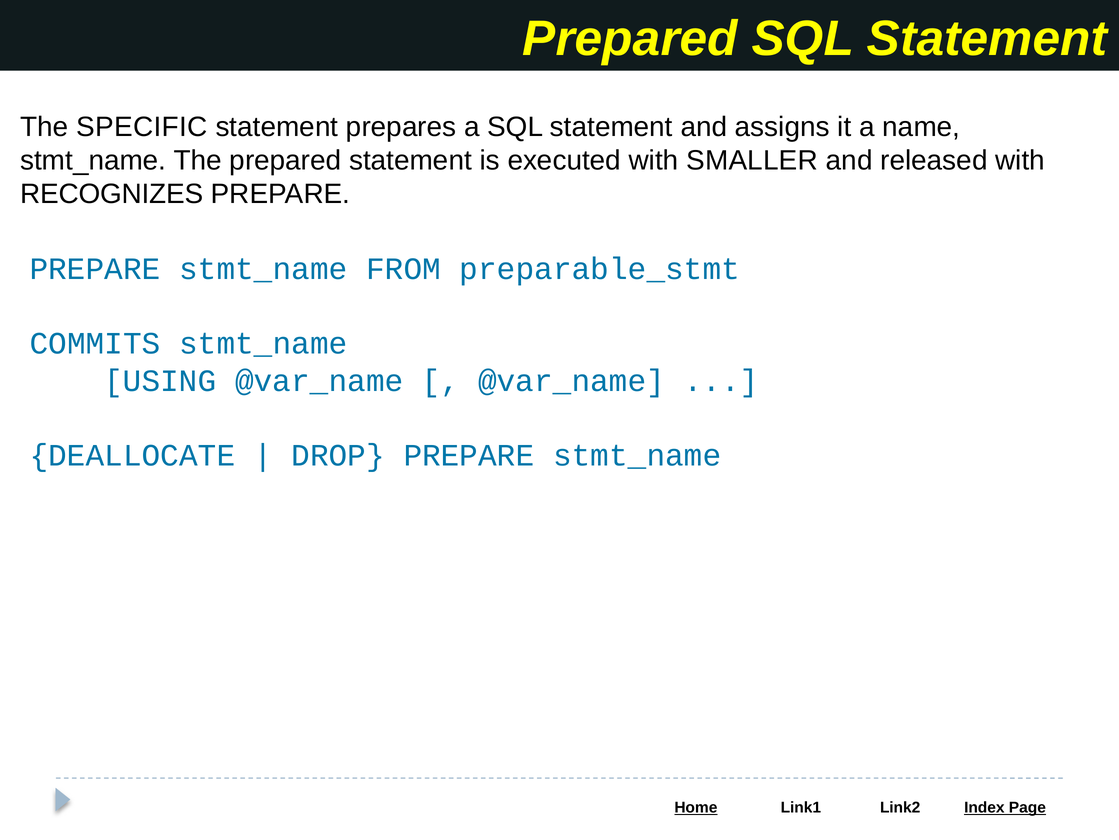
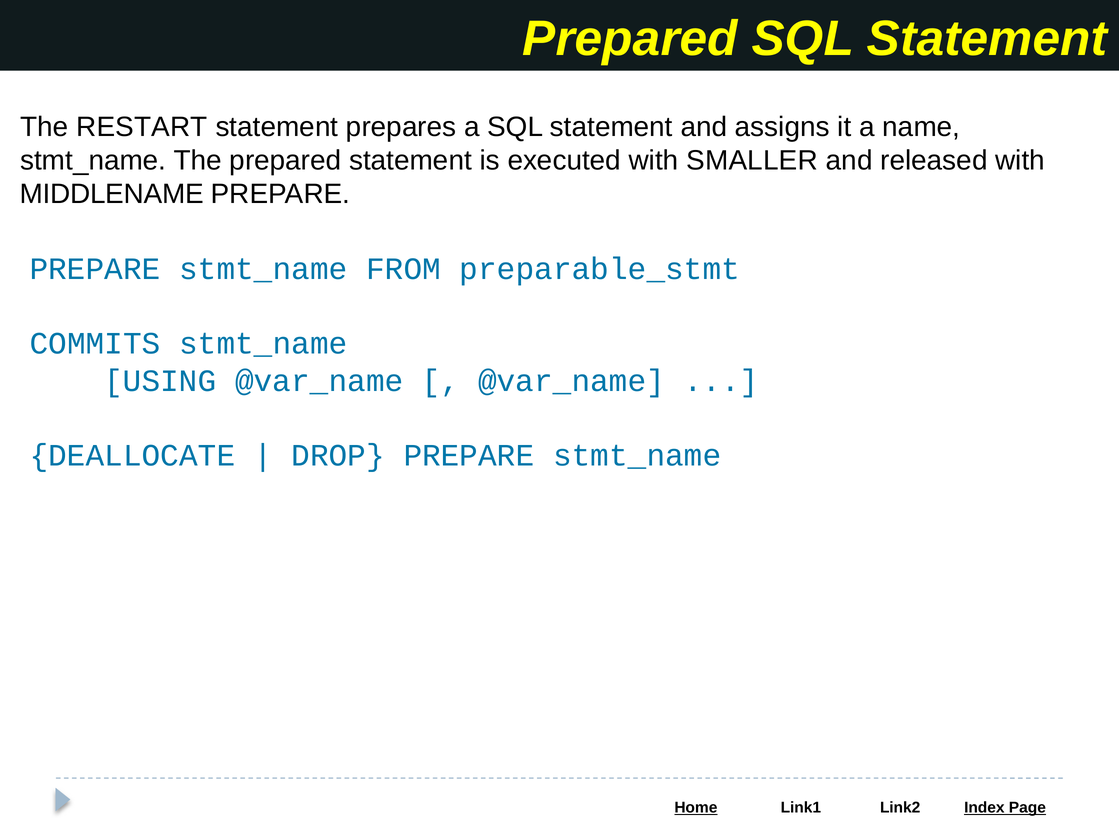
SPECIFIC: SPECIFIC -> RESTART
RECOGNIZES: RECOGNIZES -> MIDDLENAME
